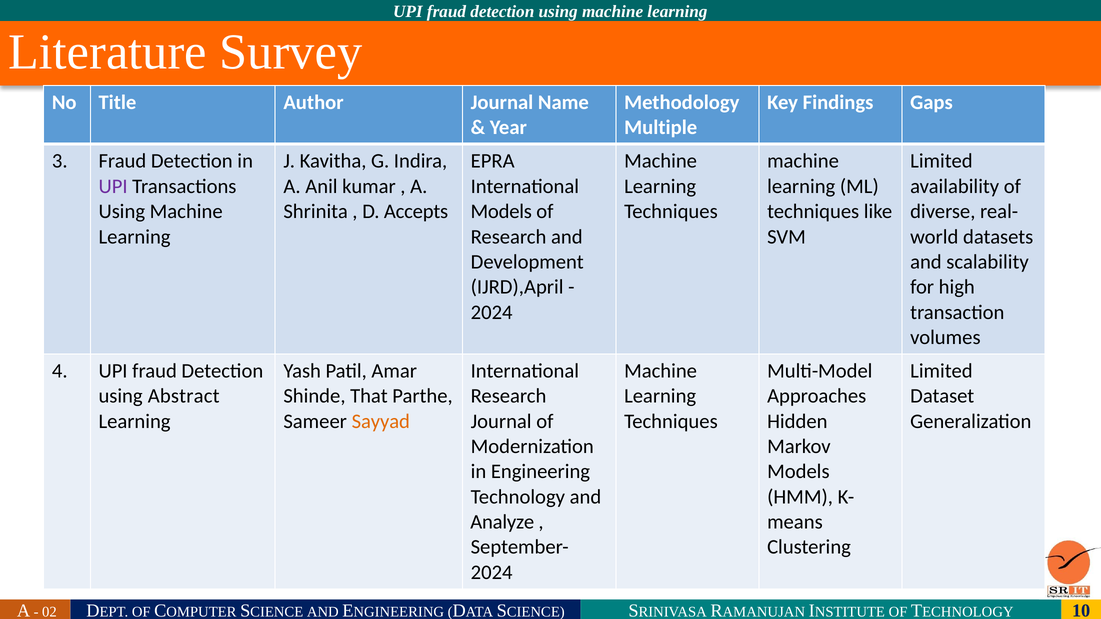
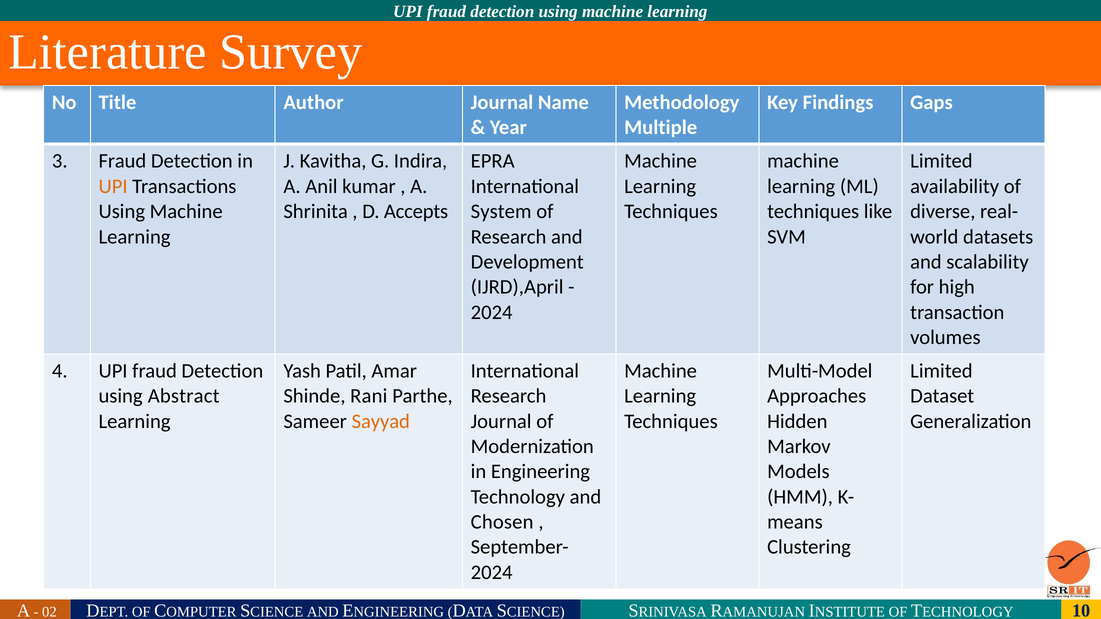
UPI at (113, 186) colour: purple -> orange
Models at (501, 212): Models -> System
That: That -> Rani
Analyze: Analyze -> Chosen
